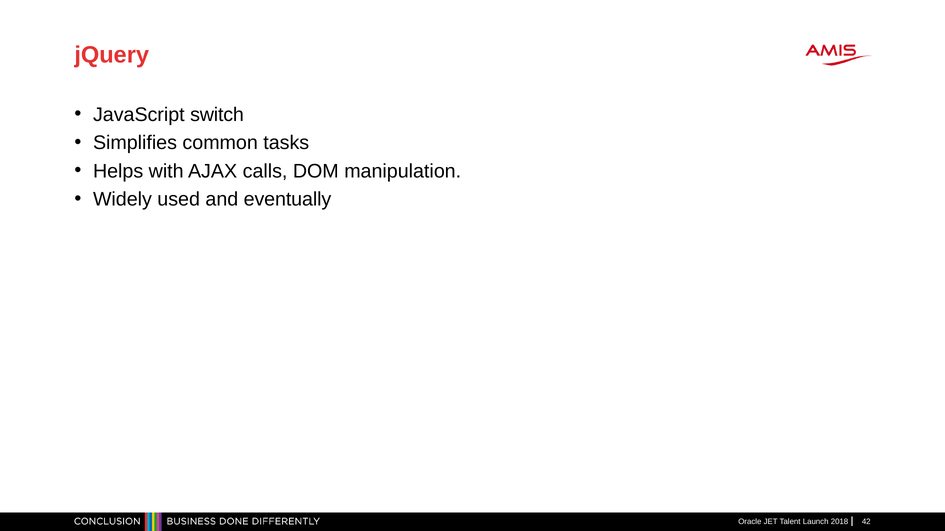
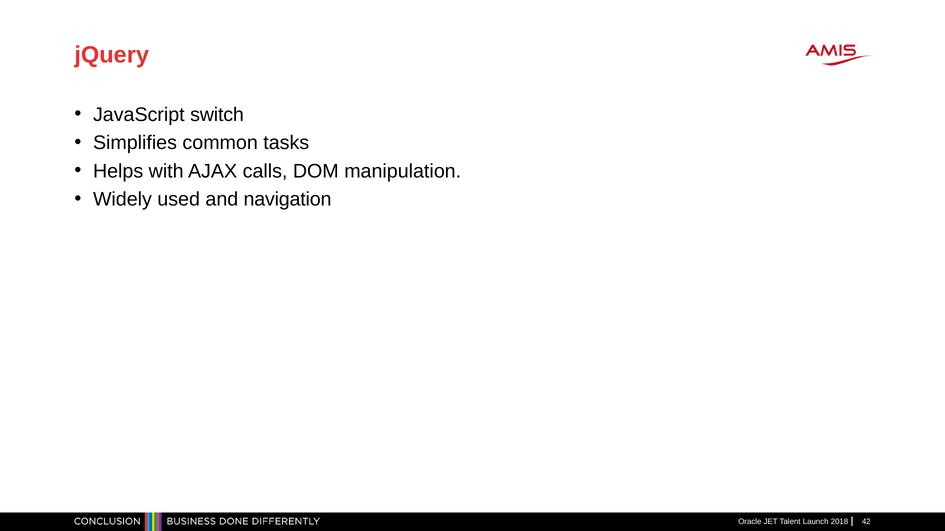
eventually: eventually -> navigation
